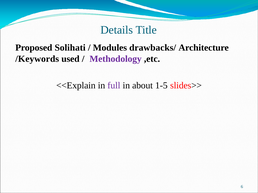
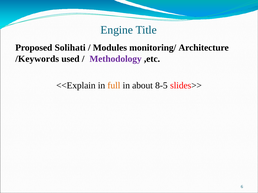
Details: Details -> Engine
drawbacks/: drawbacks/ -> monitoring/
full colour: purple -> orange
1-5: 1-5 -> 8-5
